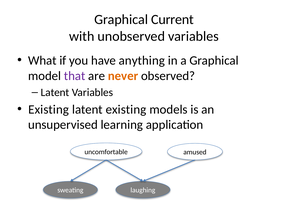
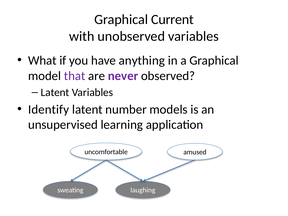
never colour: orange -> purple
Existing at (49, 109): Existing -> Identify
latent existing: existing -> number
